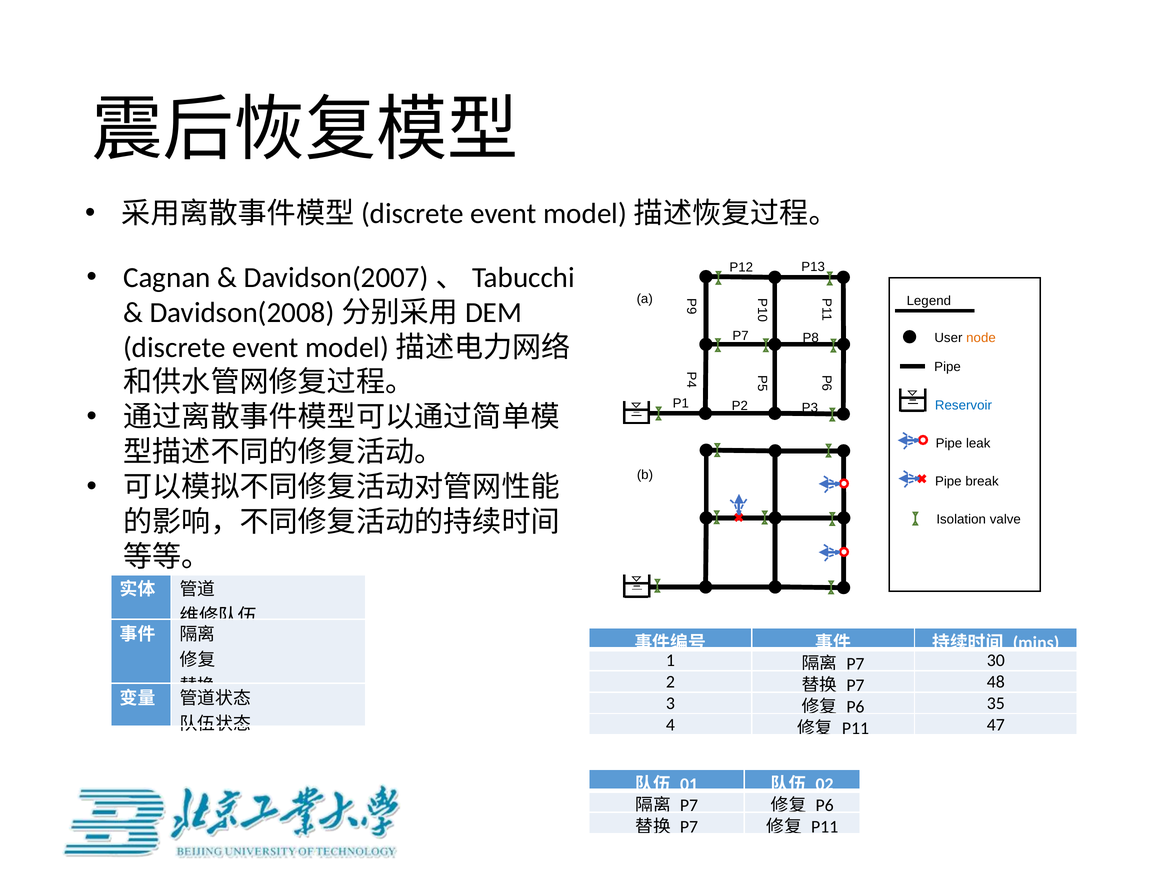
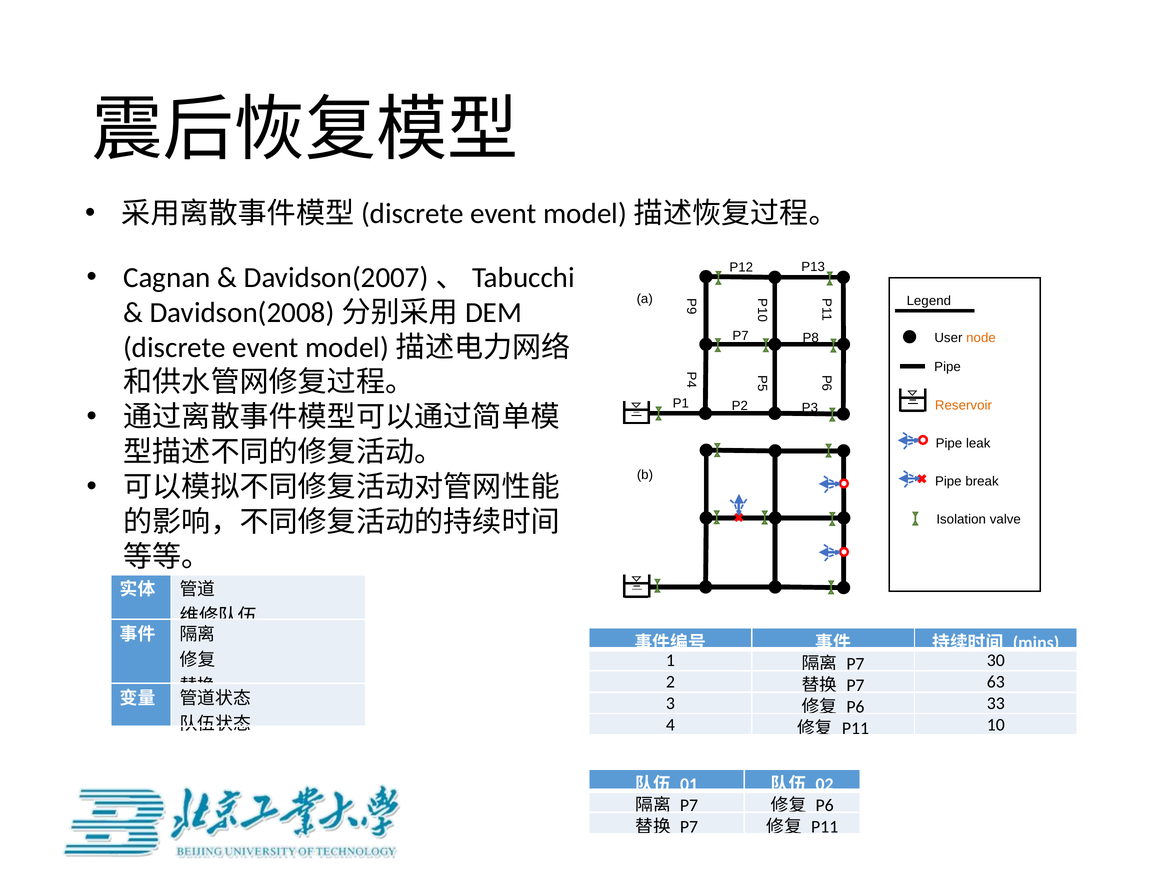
Reservoir colour: blue -> orange
48: 48 -> 63
35: 35 -> 33
47: 47 -> 10
